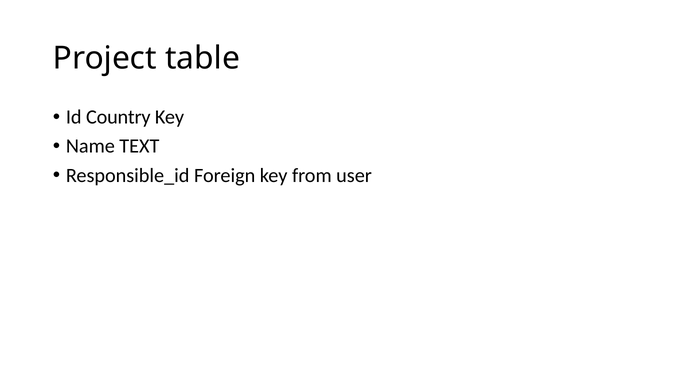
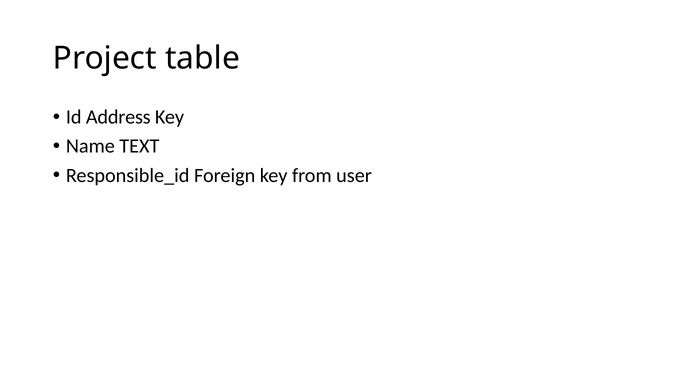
Country: Country -> Address
